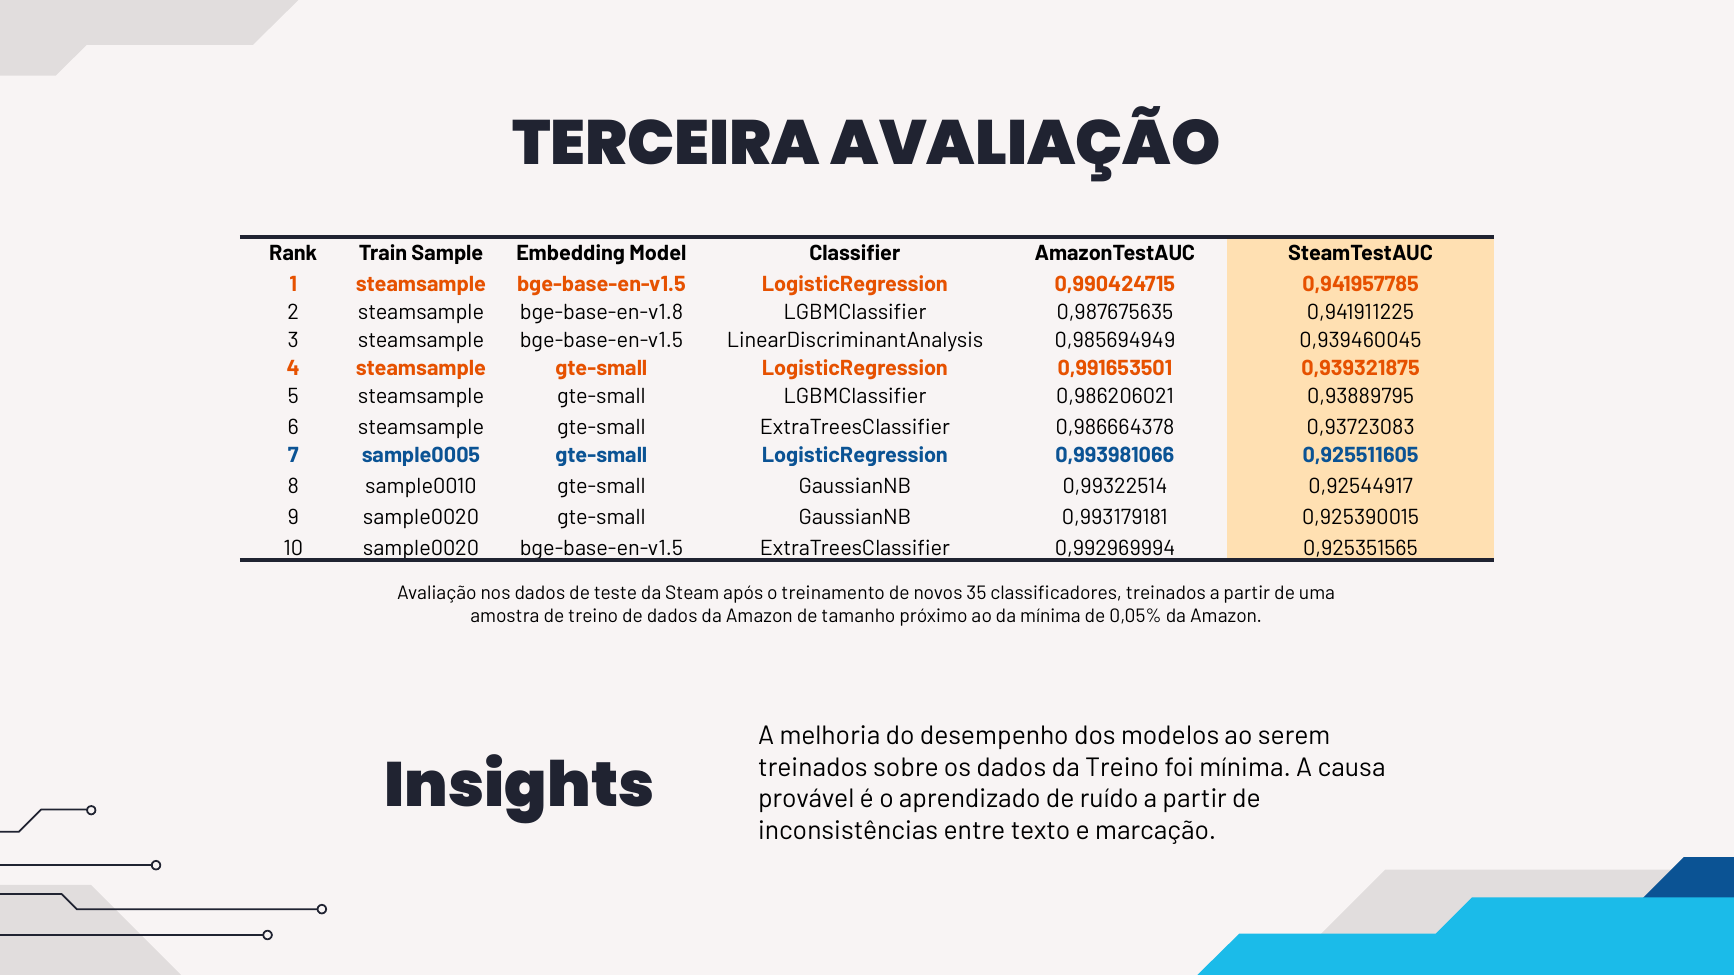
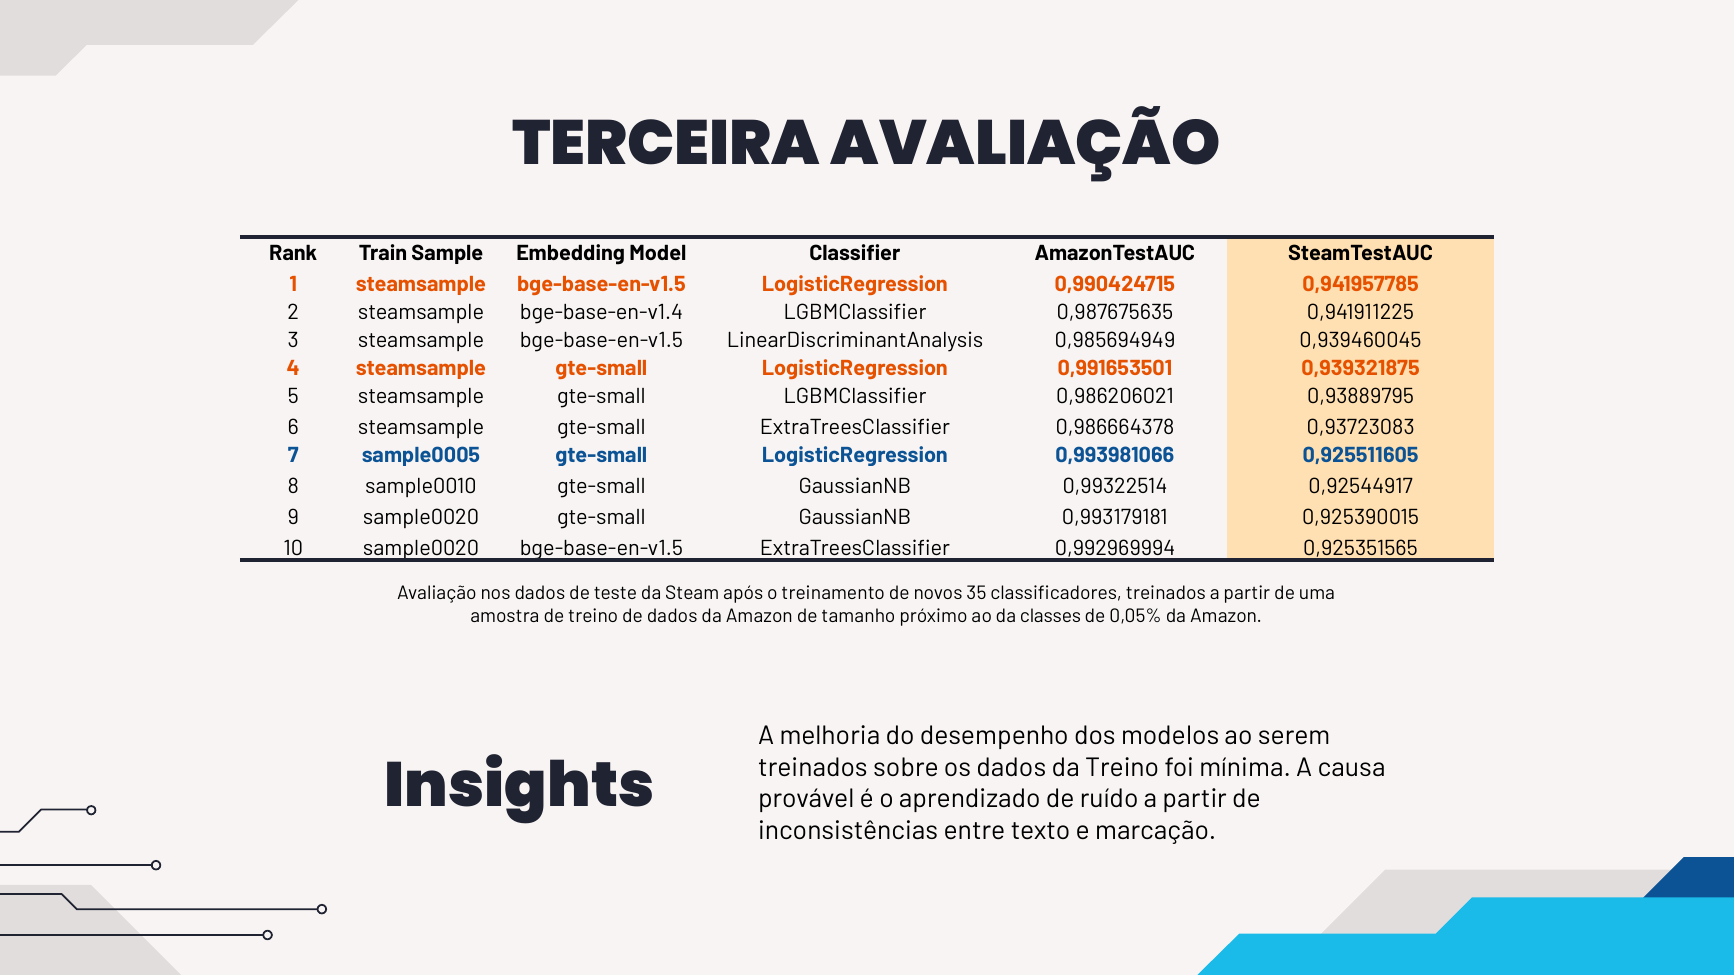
bge-base-en-v1.8: bge-base-en-v1.8 -> bge-base-en-v1.4
da mínima: mínima -> classes
